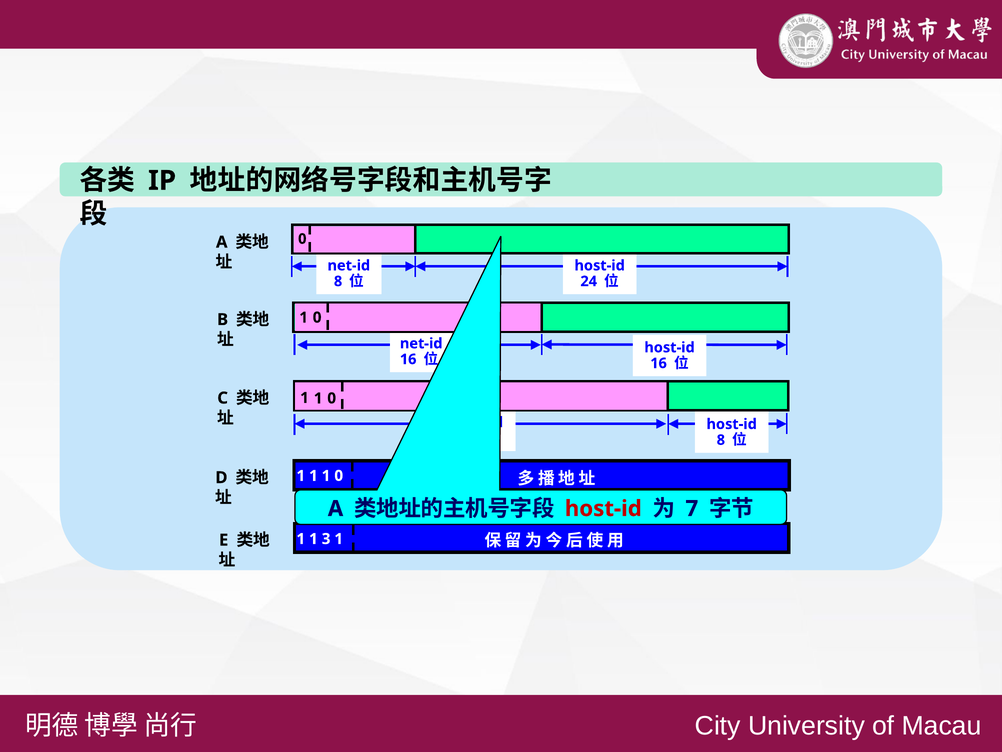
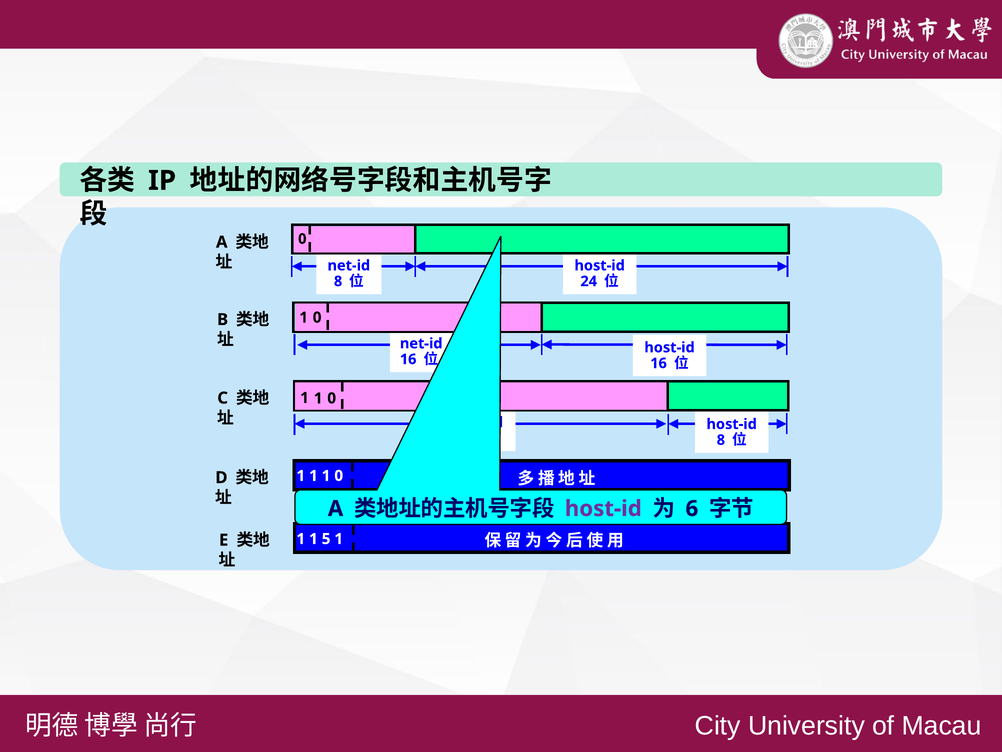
host-id at (603, 508) colour: red -> purple
7: 7 -> 6
3: 3 -> 5
